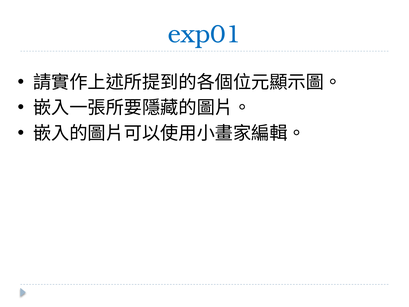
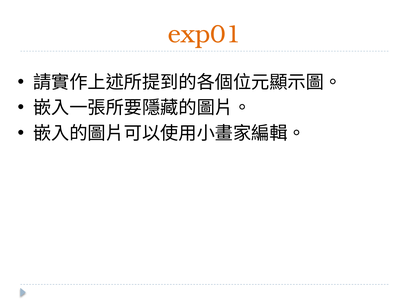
exp01 colour: blue -> orange
